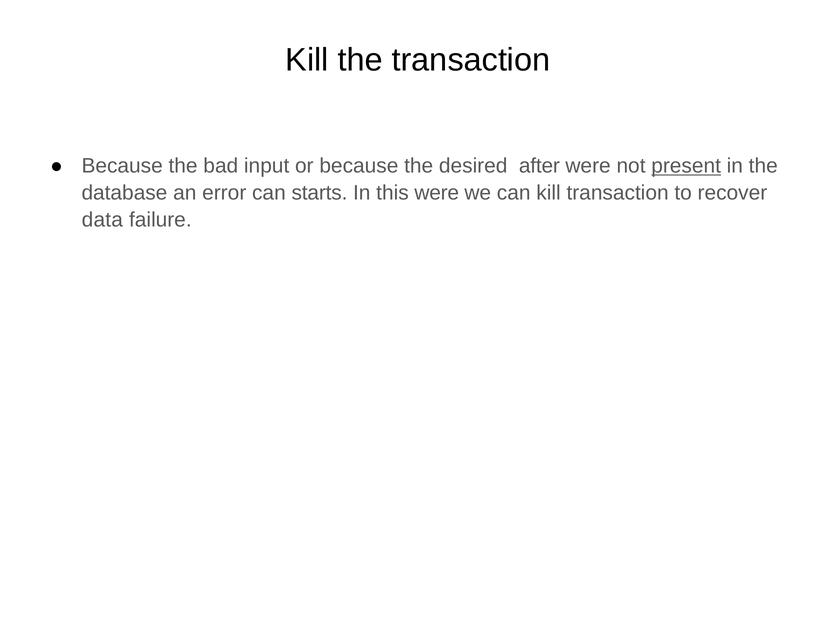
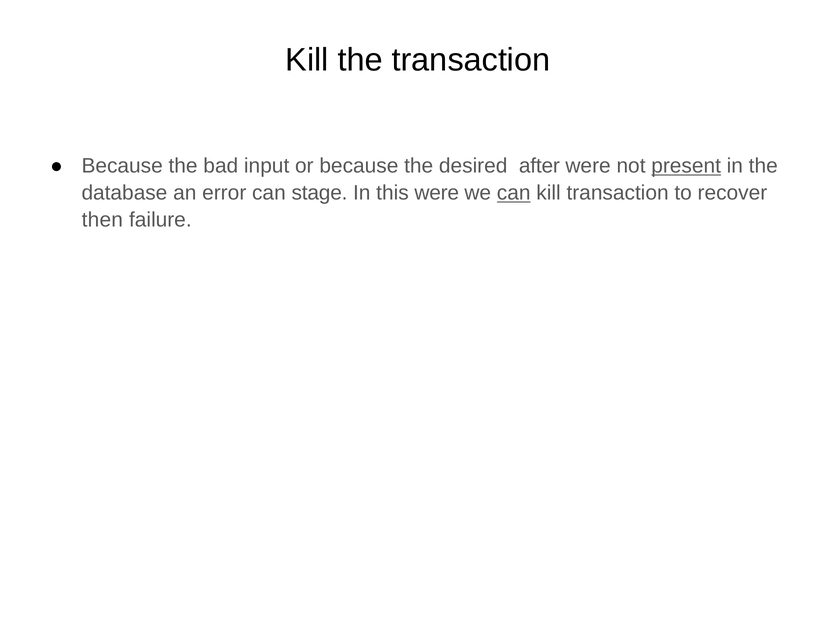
starts: starts -> stage
can at (514, 193) underline: none -> present
data: data -> then
